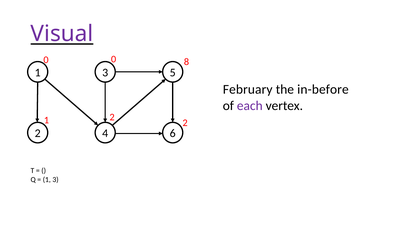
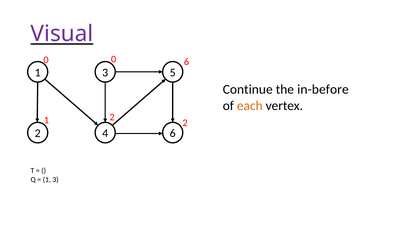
0 8: 8 -> 6
February: February -> Continue
each colour: purple -> orange
